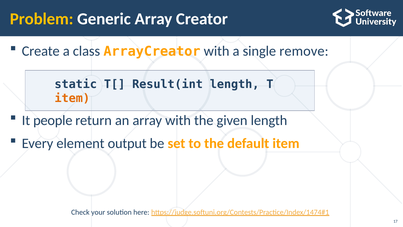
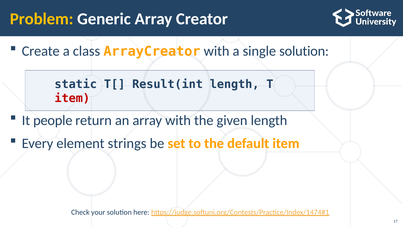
single remove: remove -> solution
item at (72, 98) colour: orange -> red
output: output -> strings
